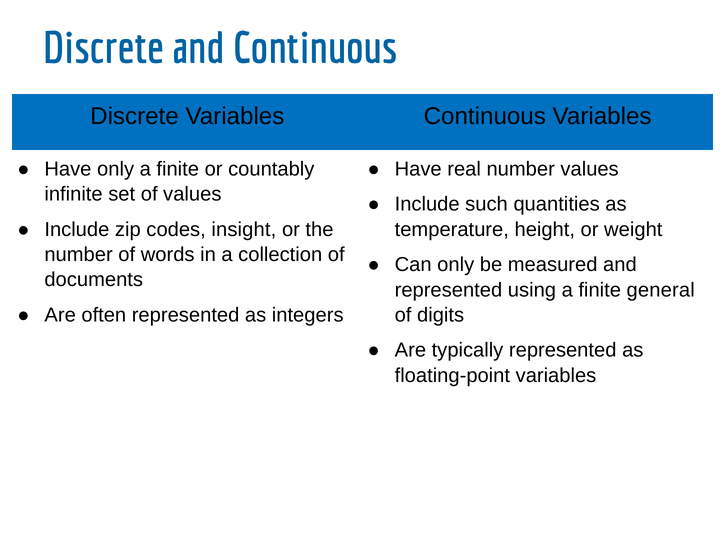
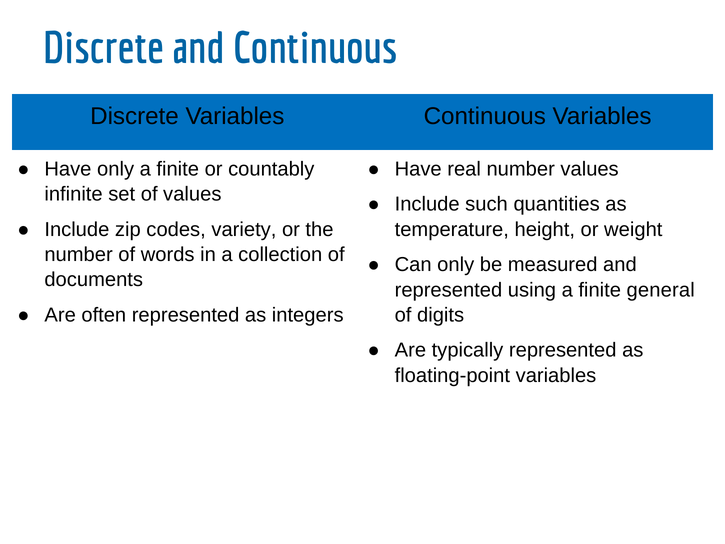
insight: insight -> variety
